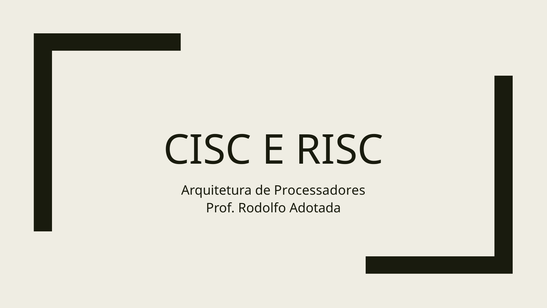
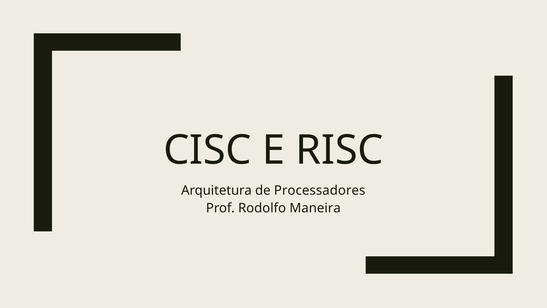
Adotada: Adotada -> Maneira
